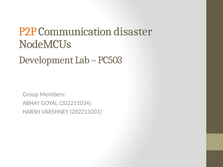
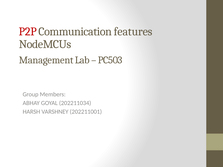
P2P colour: orange -> red
disaster: disaster -> features
Development: Development -> Management
